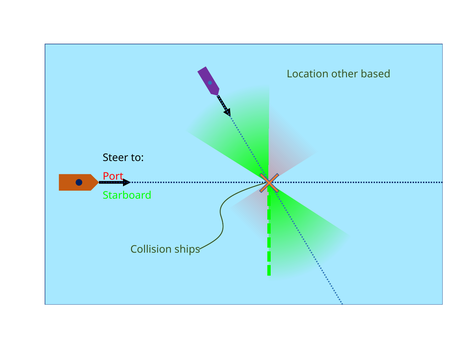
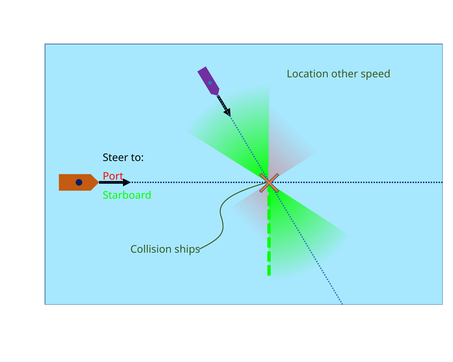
based: based -> speed
